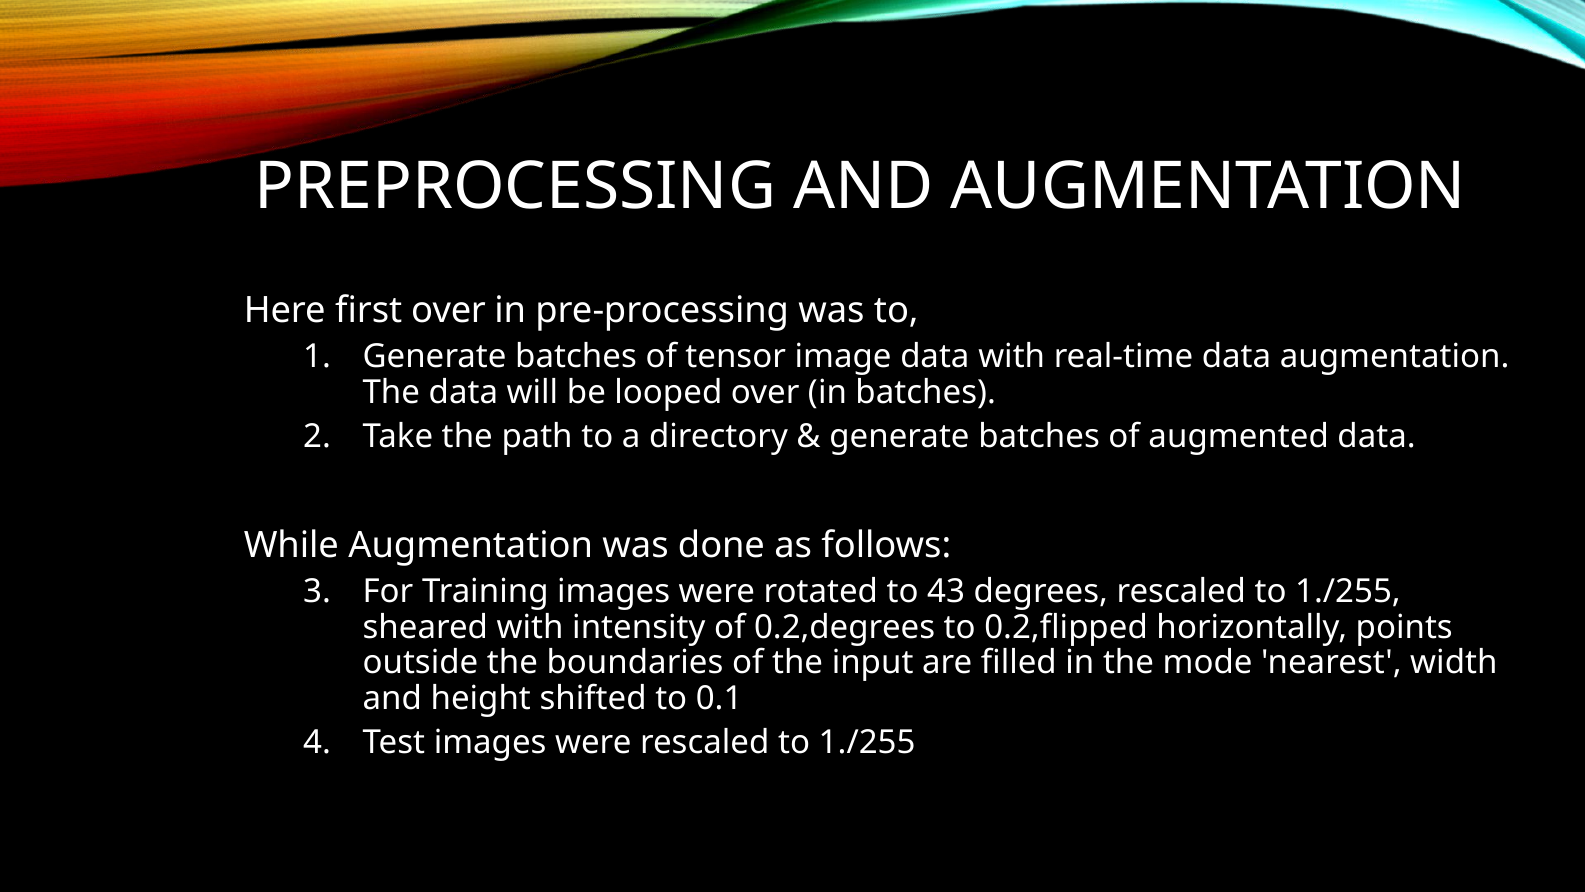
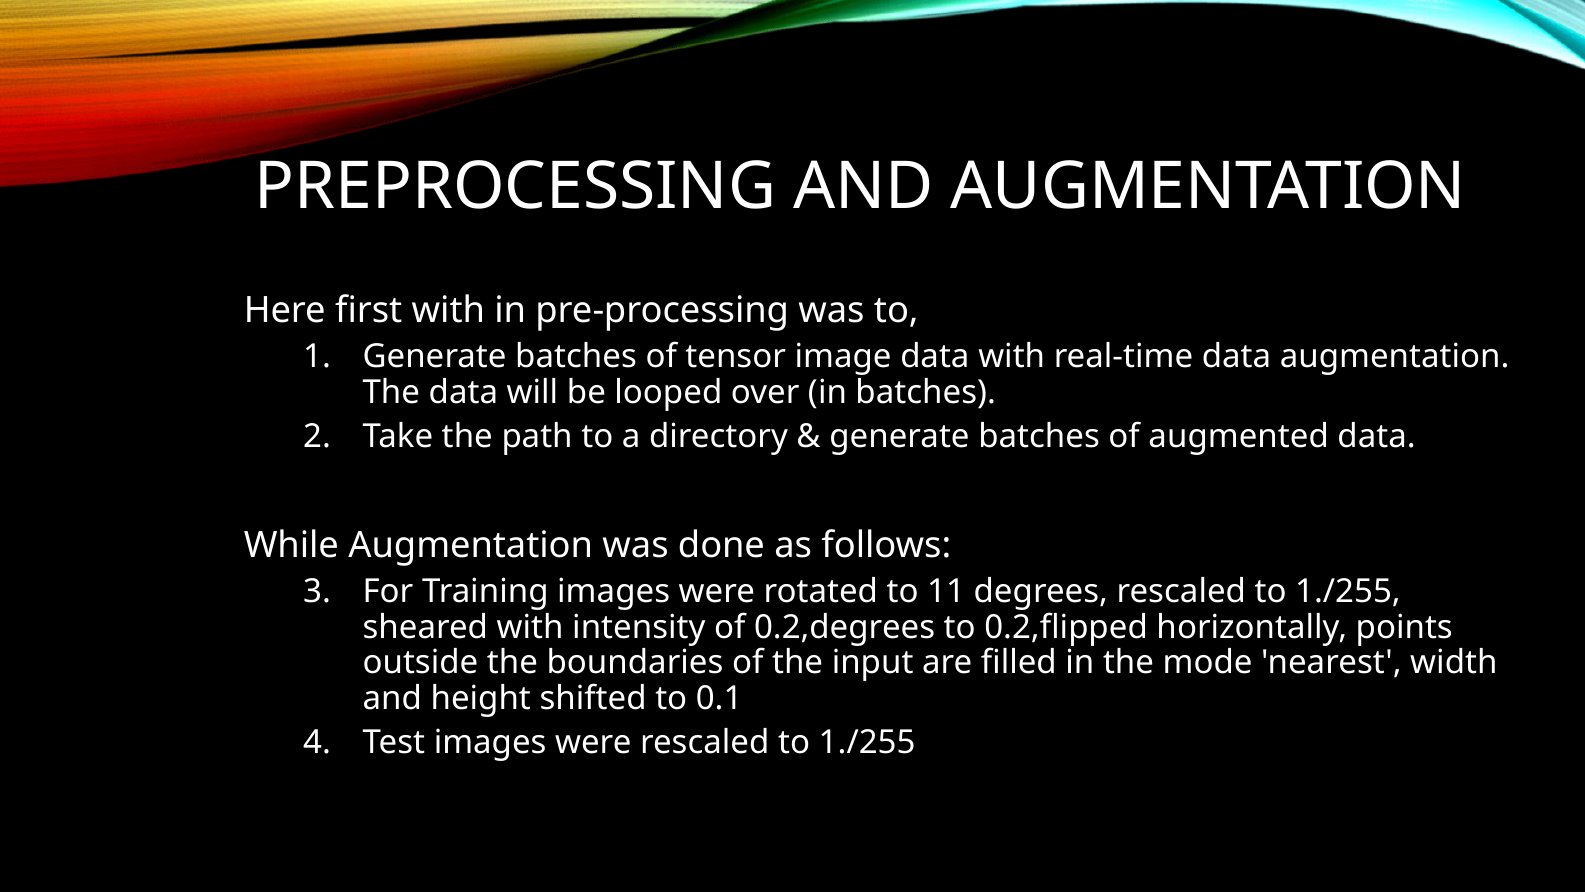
first over: over -> with
43: 43 -> 11
